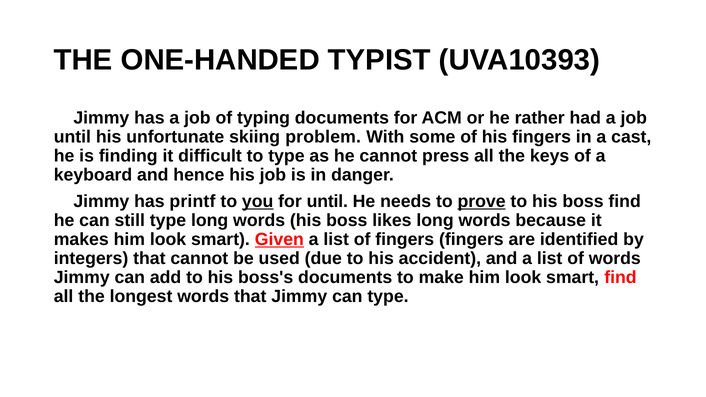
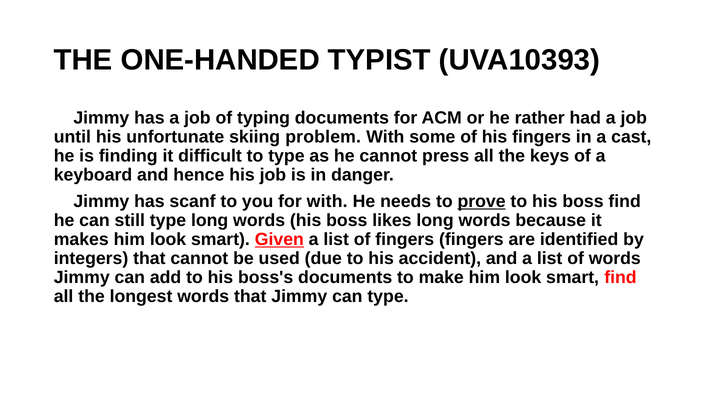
printf: printf -> scanf
you underline: present -> none
for until: until -> with
